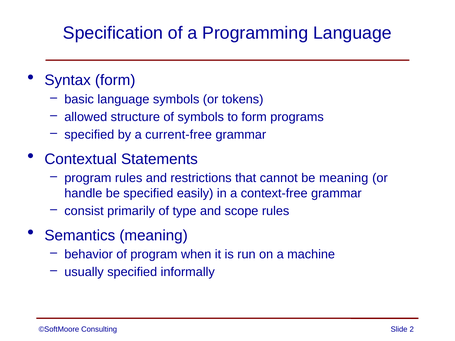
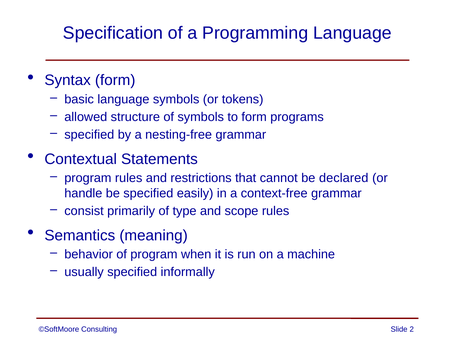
current-free: current-free -> nesting-free
be meaning: meaning -> declared
